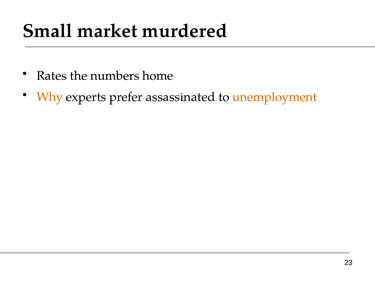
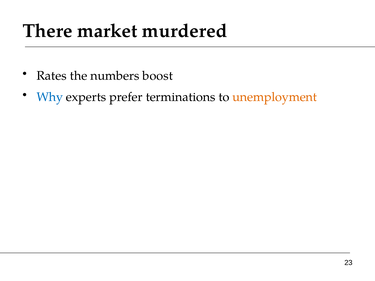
Small: Small -> There
home: home -> boost
Why colour: orange -> blue
assassinated: assassinated -> terminations
